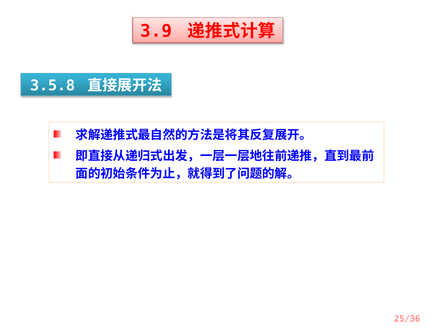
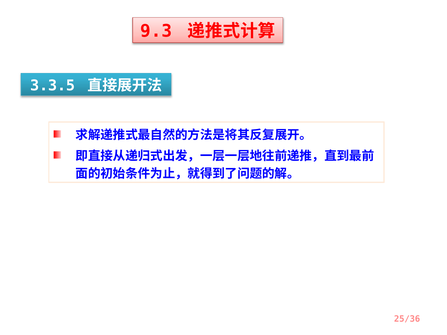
3.9: 3.9 -> 9.3
3.5.8: 3.5.8 -> 3.3.5
